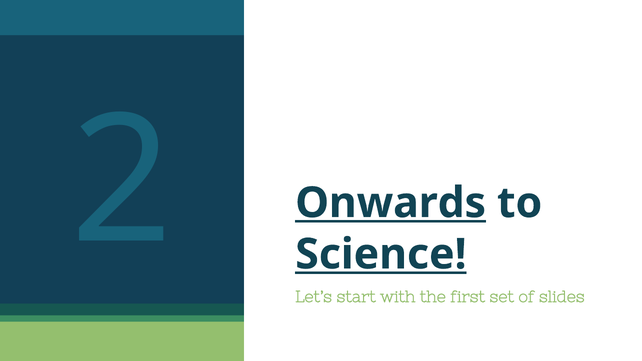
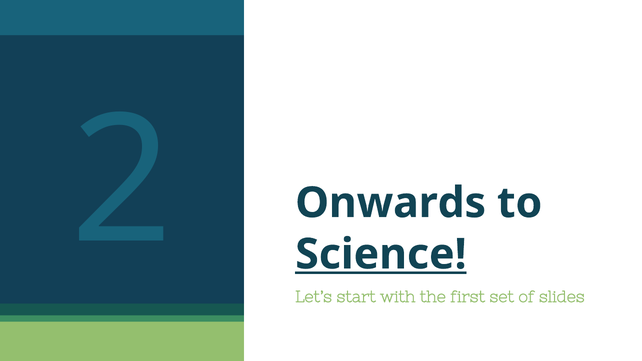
Onwards underline: present -> none
